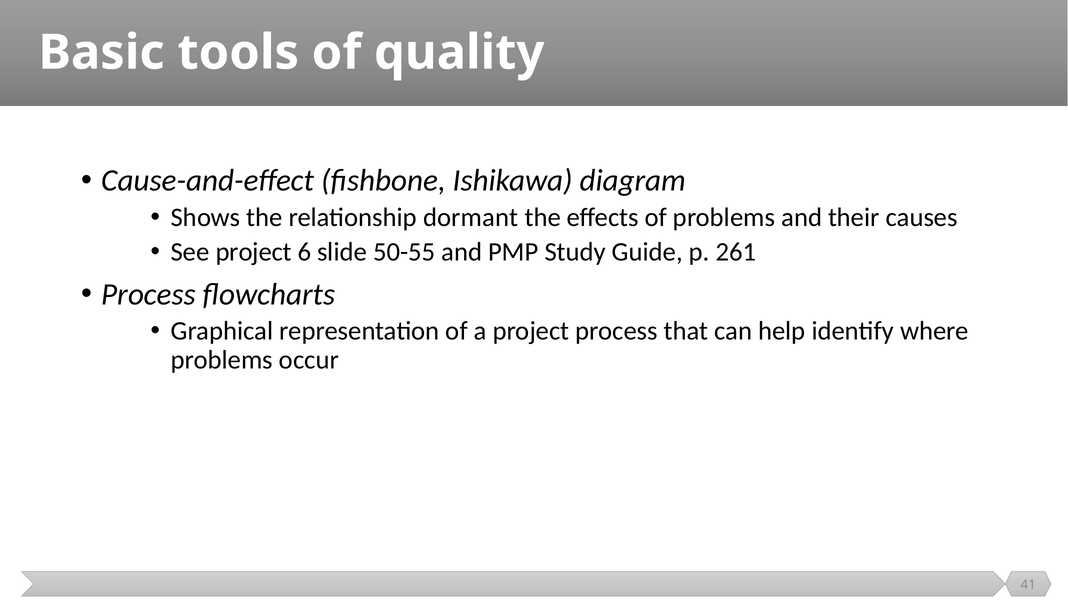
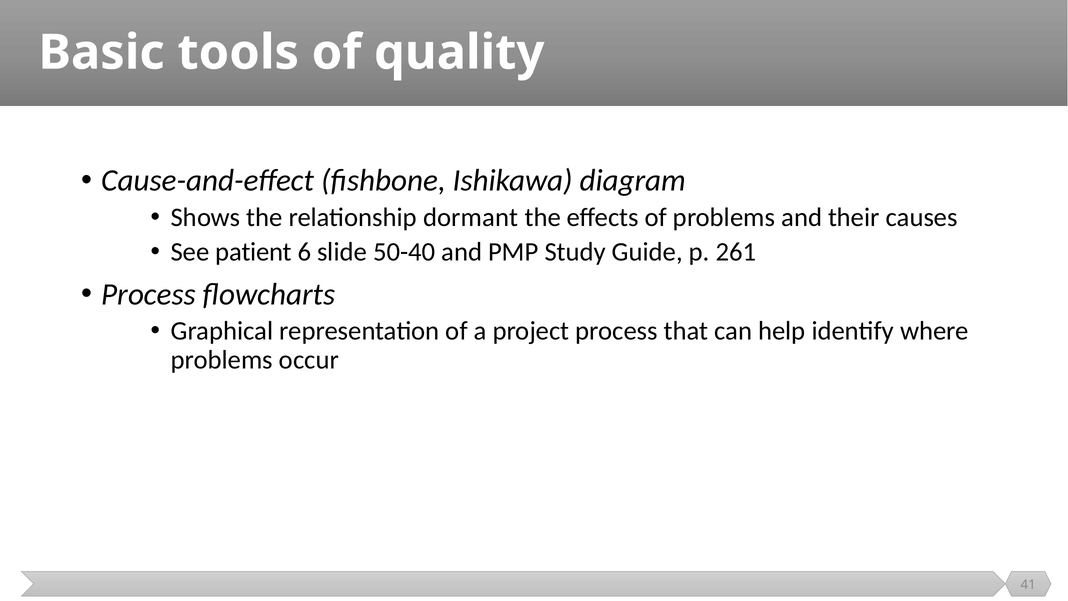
See project: project -> patient
50-55: 50-55 -> 50-40
